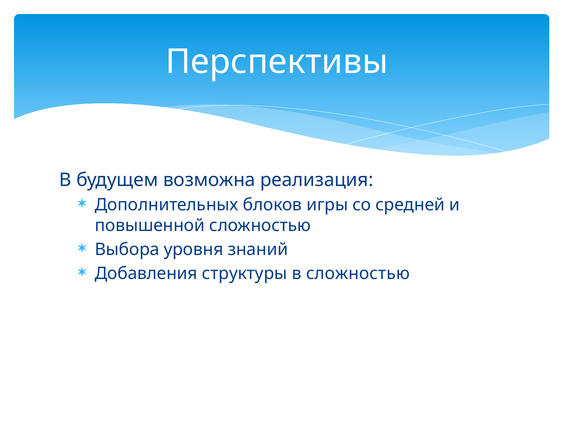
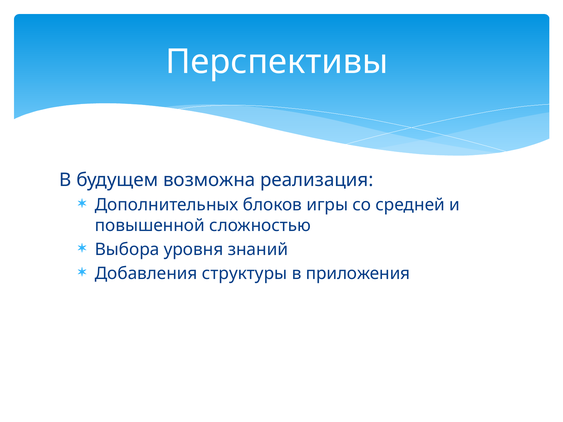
в сложностью: сложностью -> приложения
